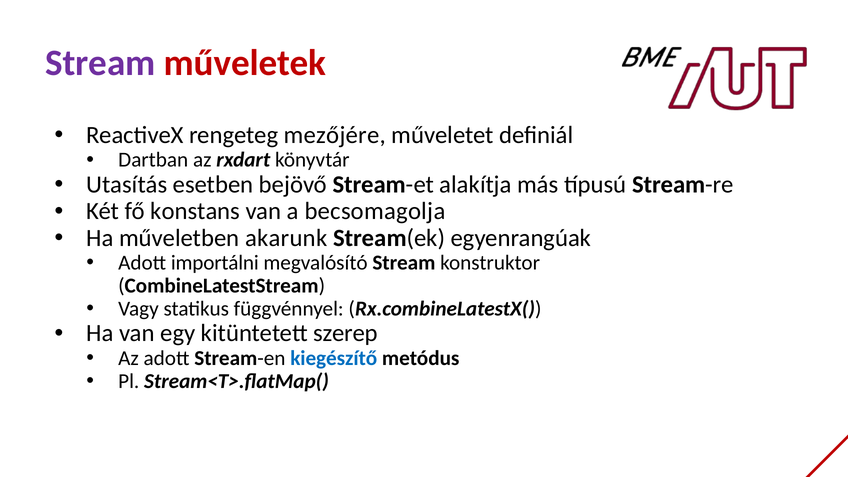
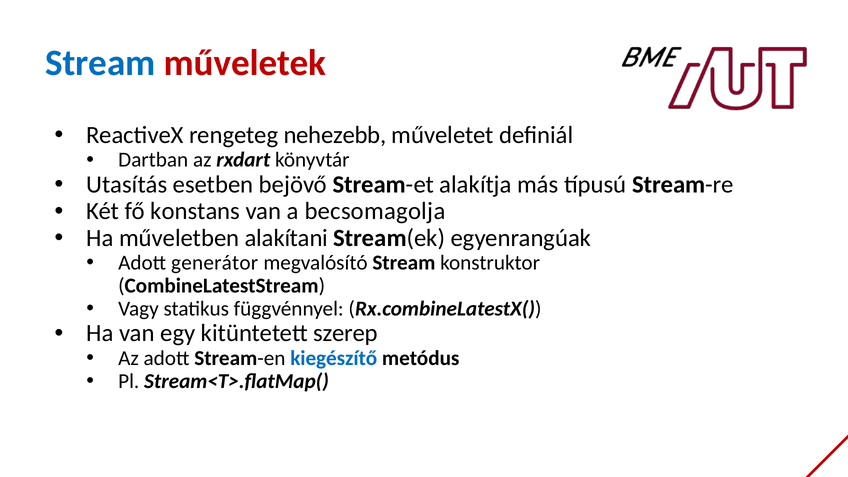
Stream at (100, 63) colour: purple -> blue
mezőjére: mezőjére -> nehezebb
akarunk: akarunk -> alakítani
importálni: importálni -> generátor
